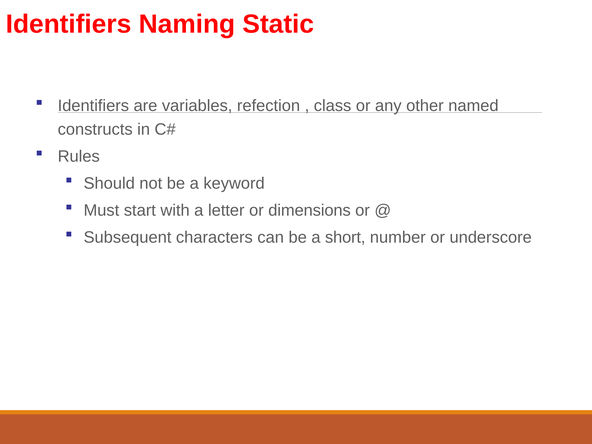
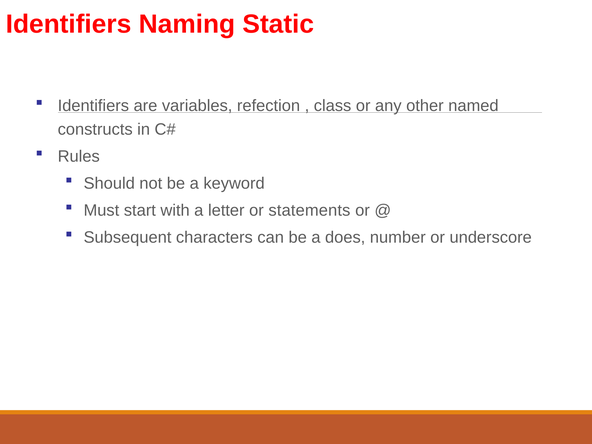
dimensions: dimensions -> statements
short: short -> does
